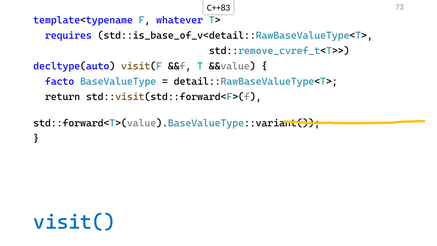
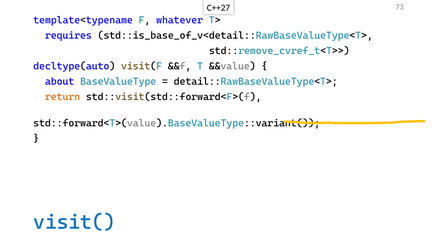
C++83: C++83 -> C++27
facto: facto -> about
return colour: black -> orange
